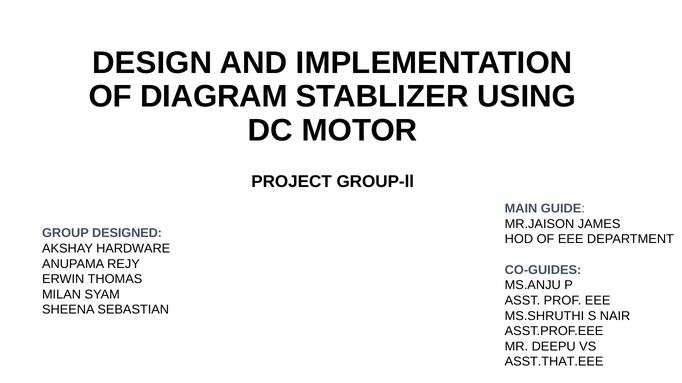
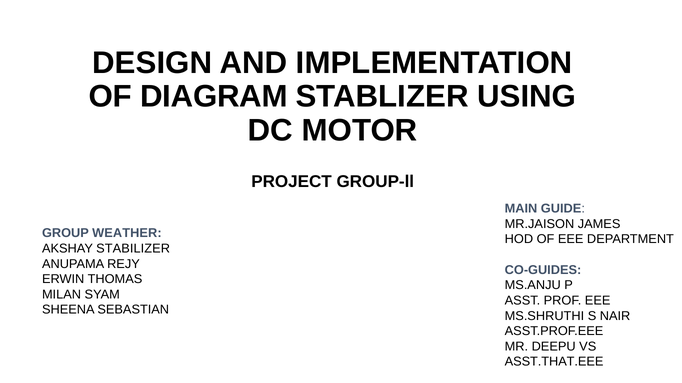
DESIGNED: DESIGNED -> WEATHER
HARDWARE: HARDWARE -> STABILIZER
